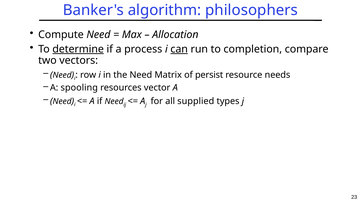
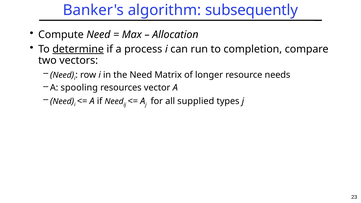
philosophers: philosophers -> subsequently
can underline: present -> none
persist: persist -> longer
